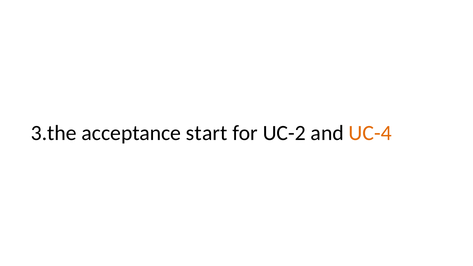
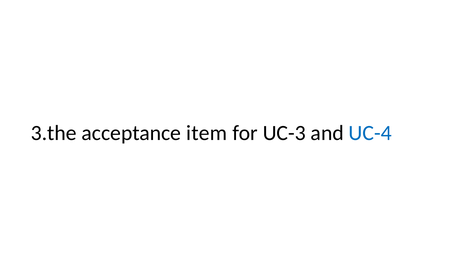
start: start -> item
UC-2: UC-2 -> UC-3
UC-4 colour: orange -> blue
